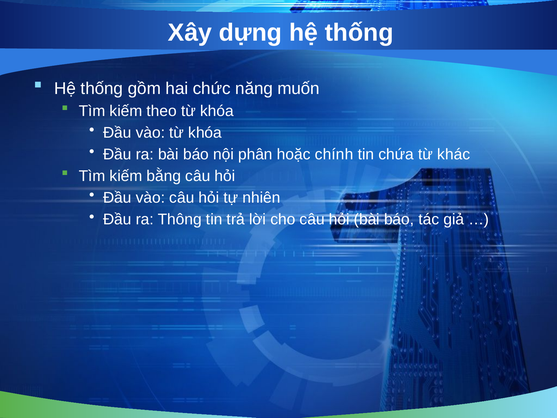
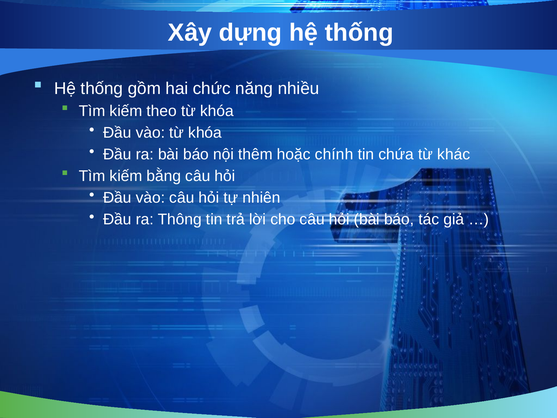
muốn: muốn -> nhiều
phân: phân -> thêm
